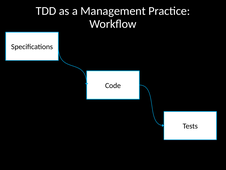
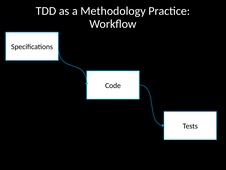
Management: Management -> Methodology
